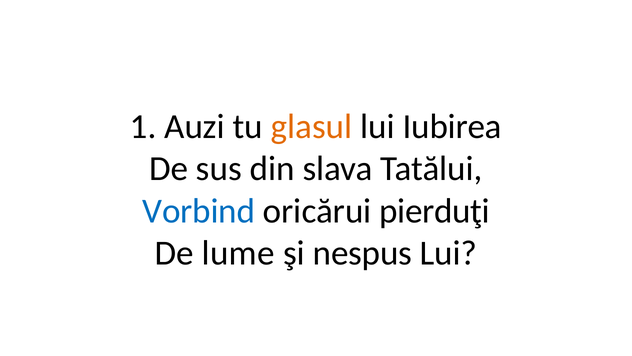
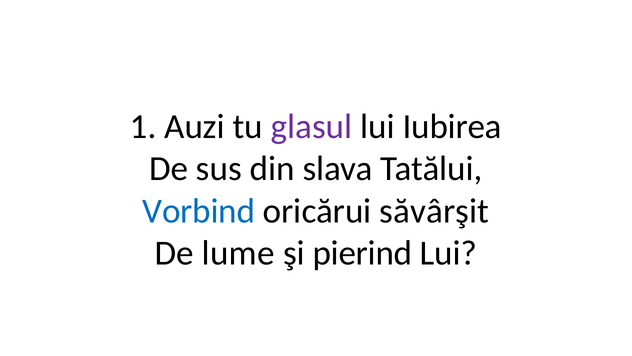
glasul colour: orange -> purple
pierduţi: pierduţi -> săvârşit
nespus: nespus -> pierind
